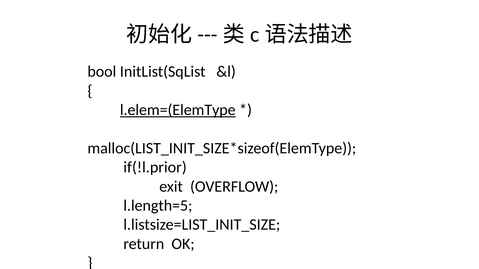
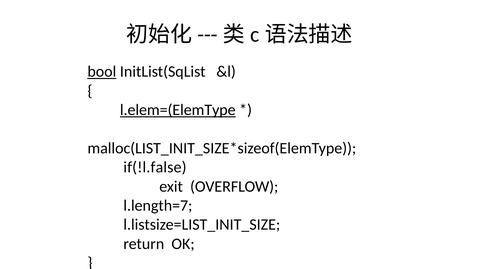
bool underline: none -> present
if(!l.prior: if(!l.prior -> if(!l.false
l.length=5: l.length=5 -> l.length=7
